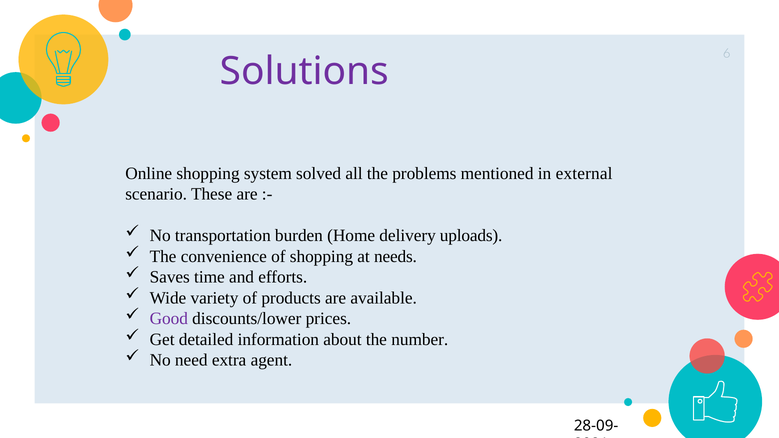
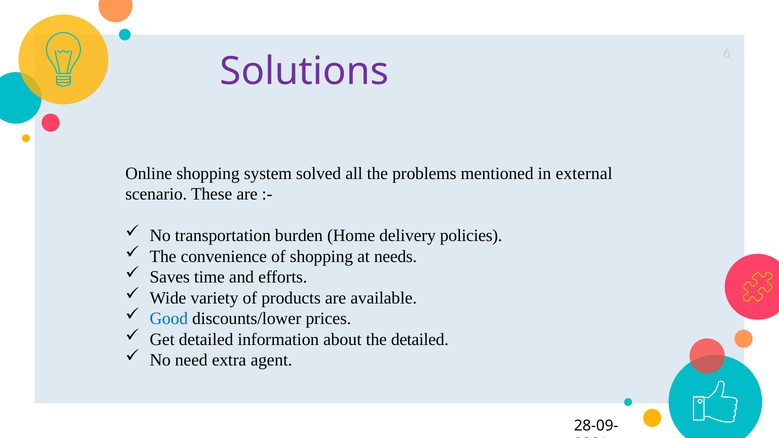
uploads: uploads -> policies
Good colour: purple -> blue
the number: number -> detailed
